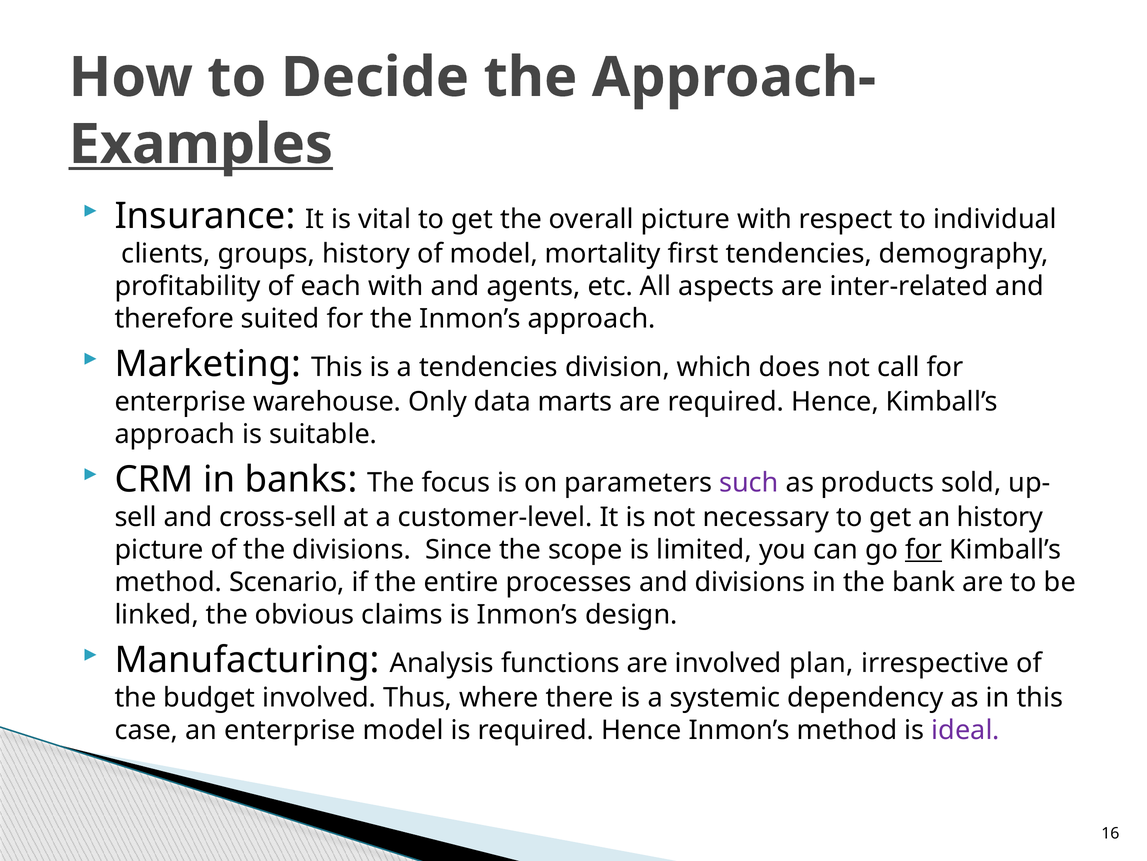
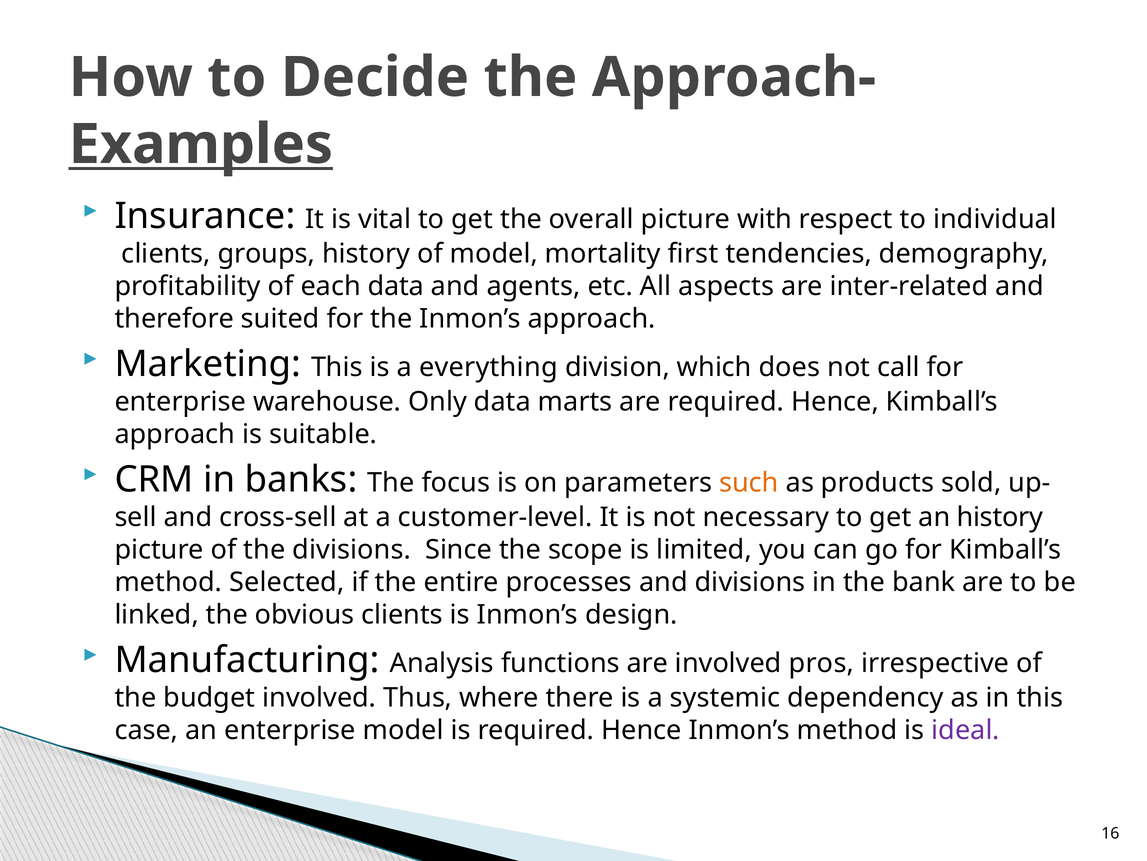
each with: with -> data
a tendencies: tendencies -> everything
such colour: purple -> orange
for at (924, 549) underline: present -> none
Scenario: Scenario -> Selected
obvious claims: claims -> clients
plan: plan -> pros
